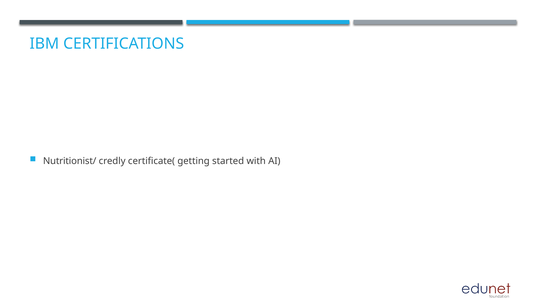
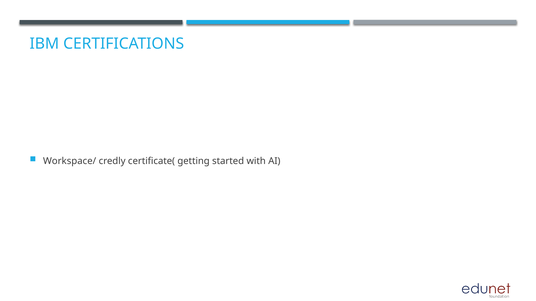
Nutritionist/: Nutritionist/ -> Workspace/
